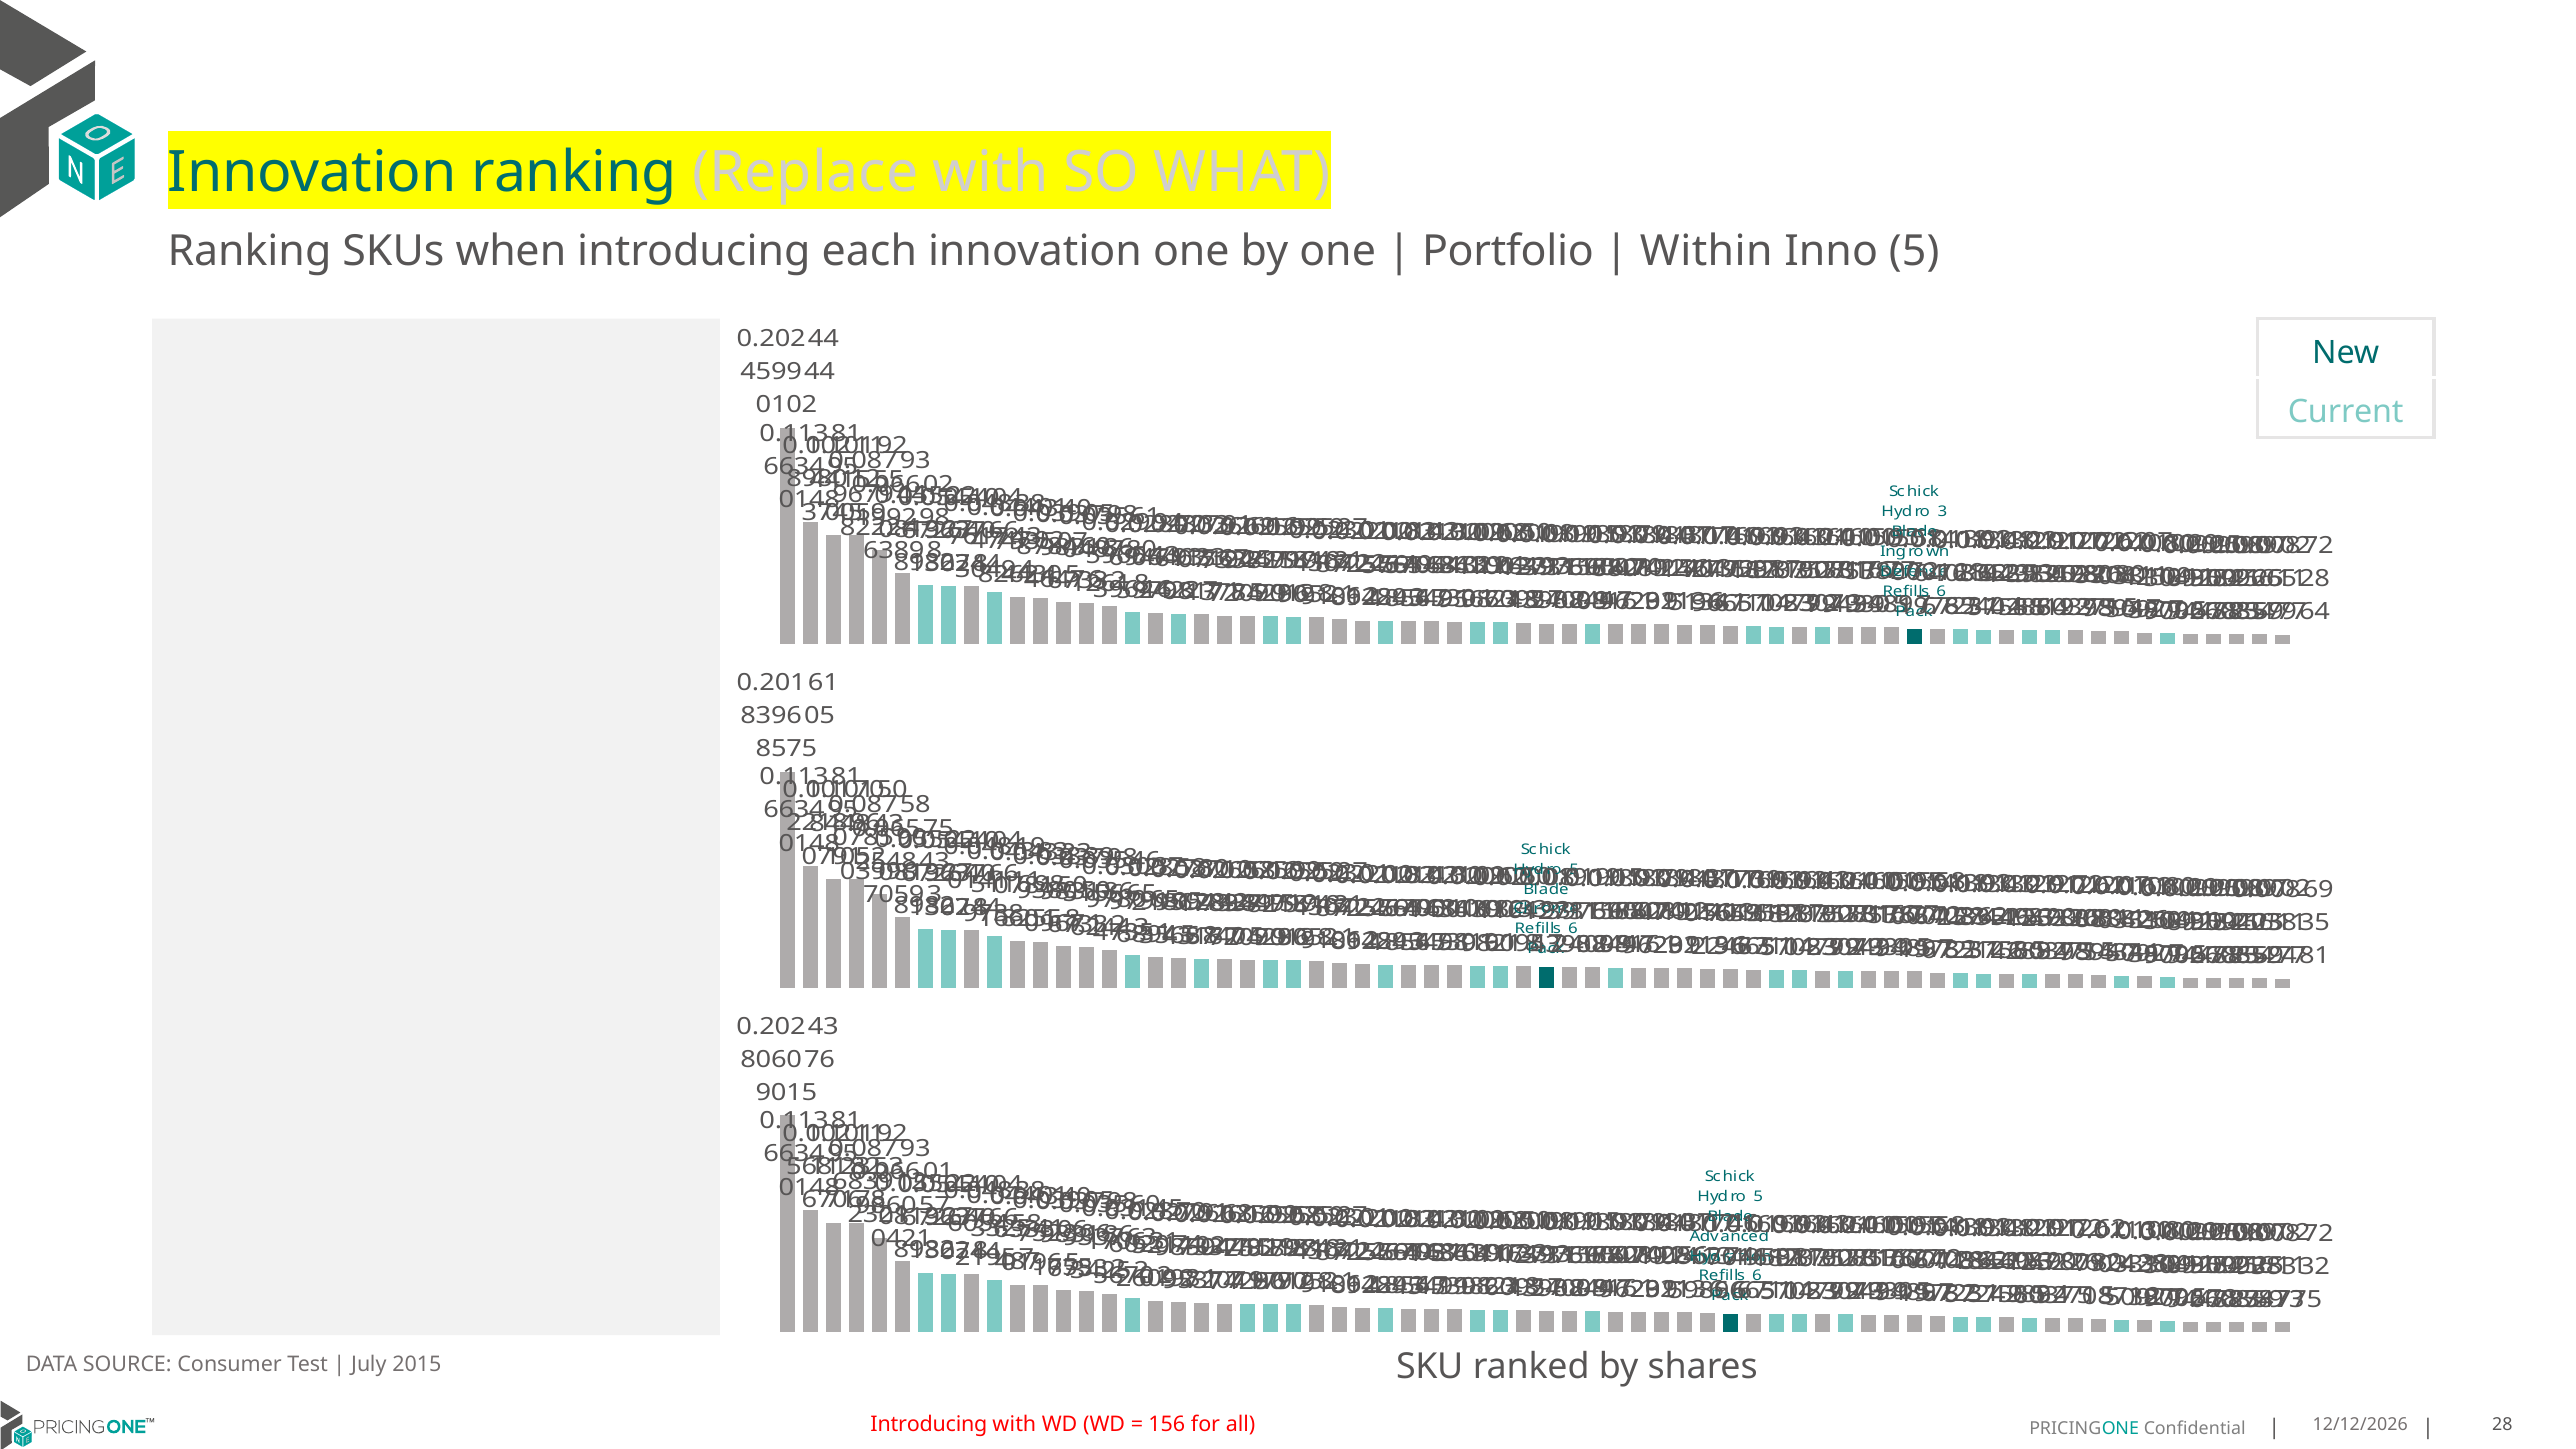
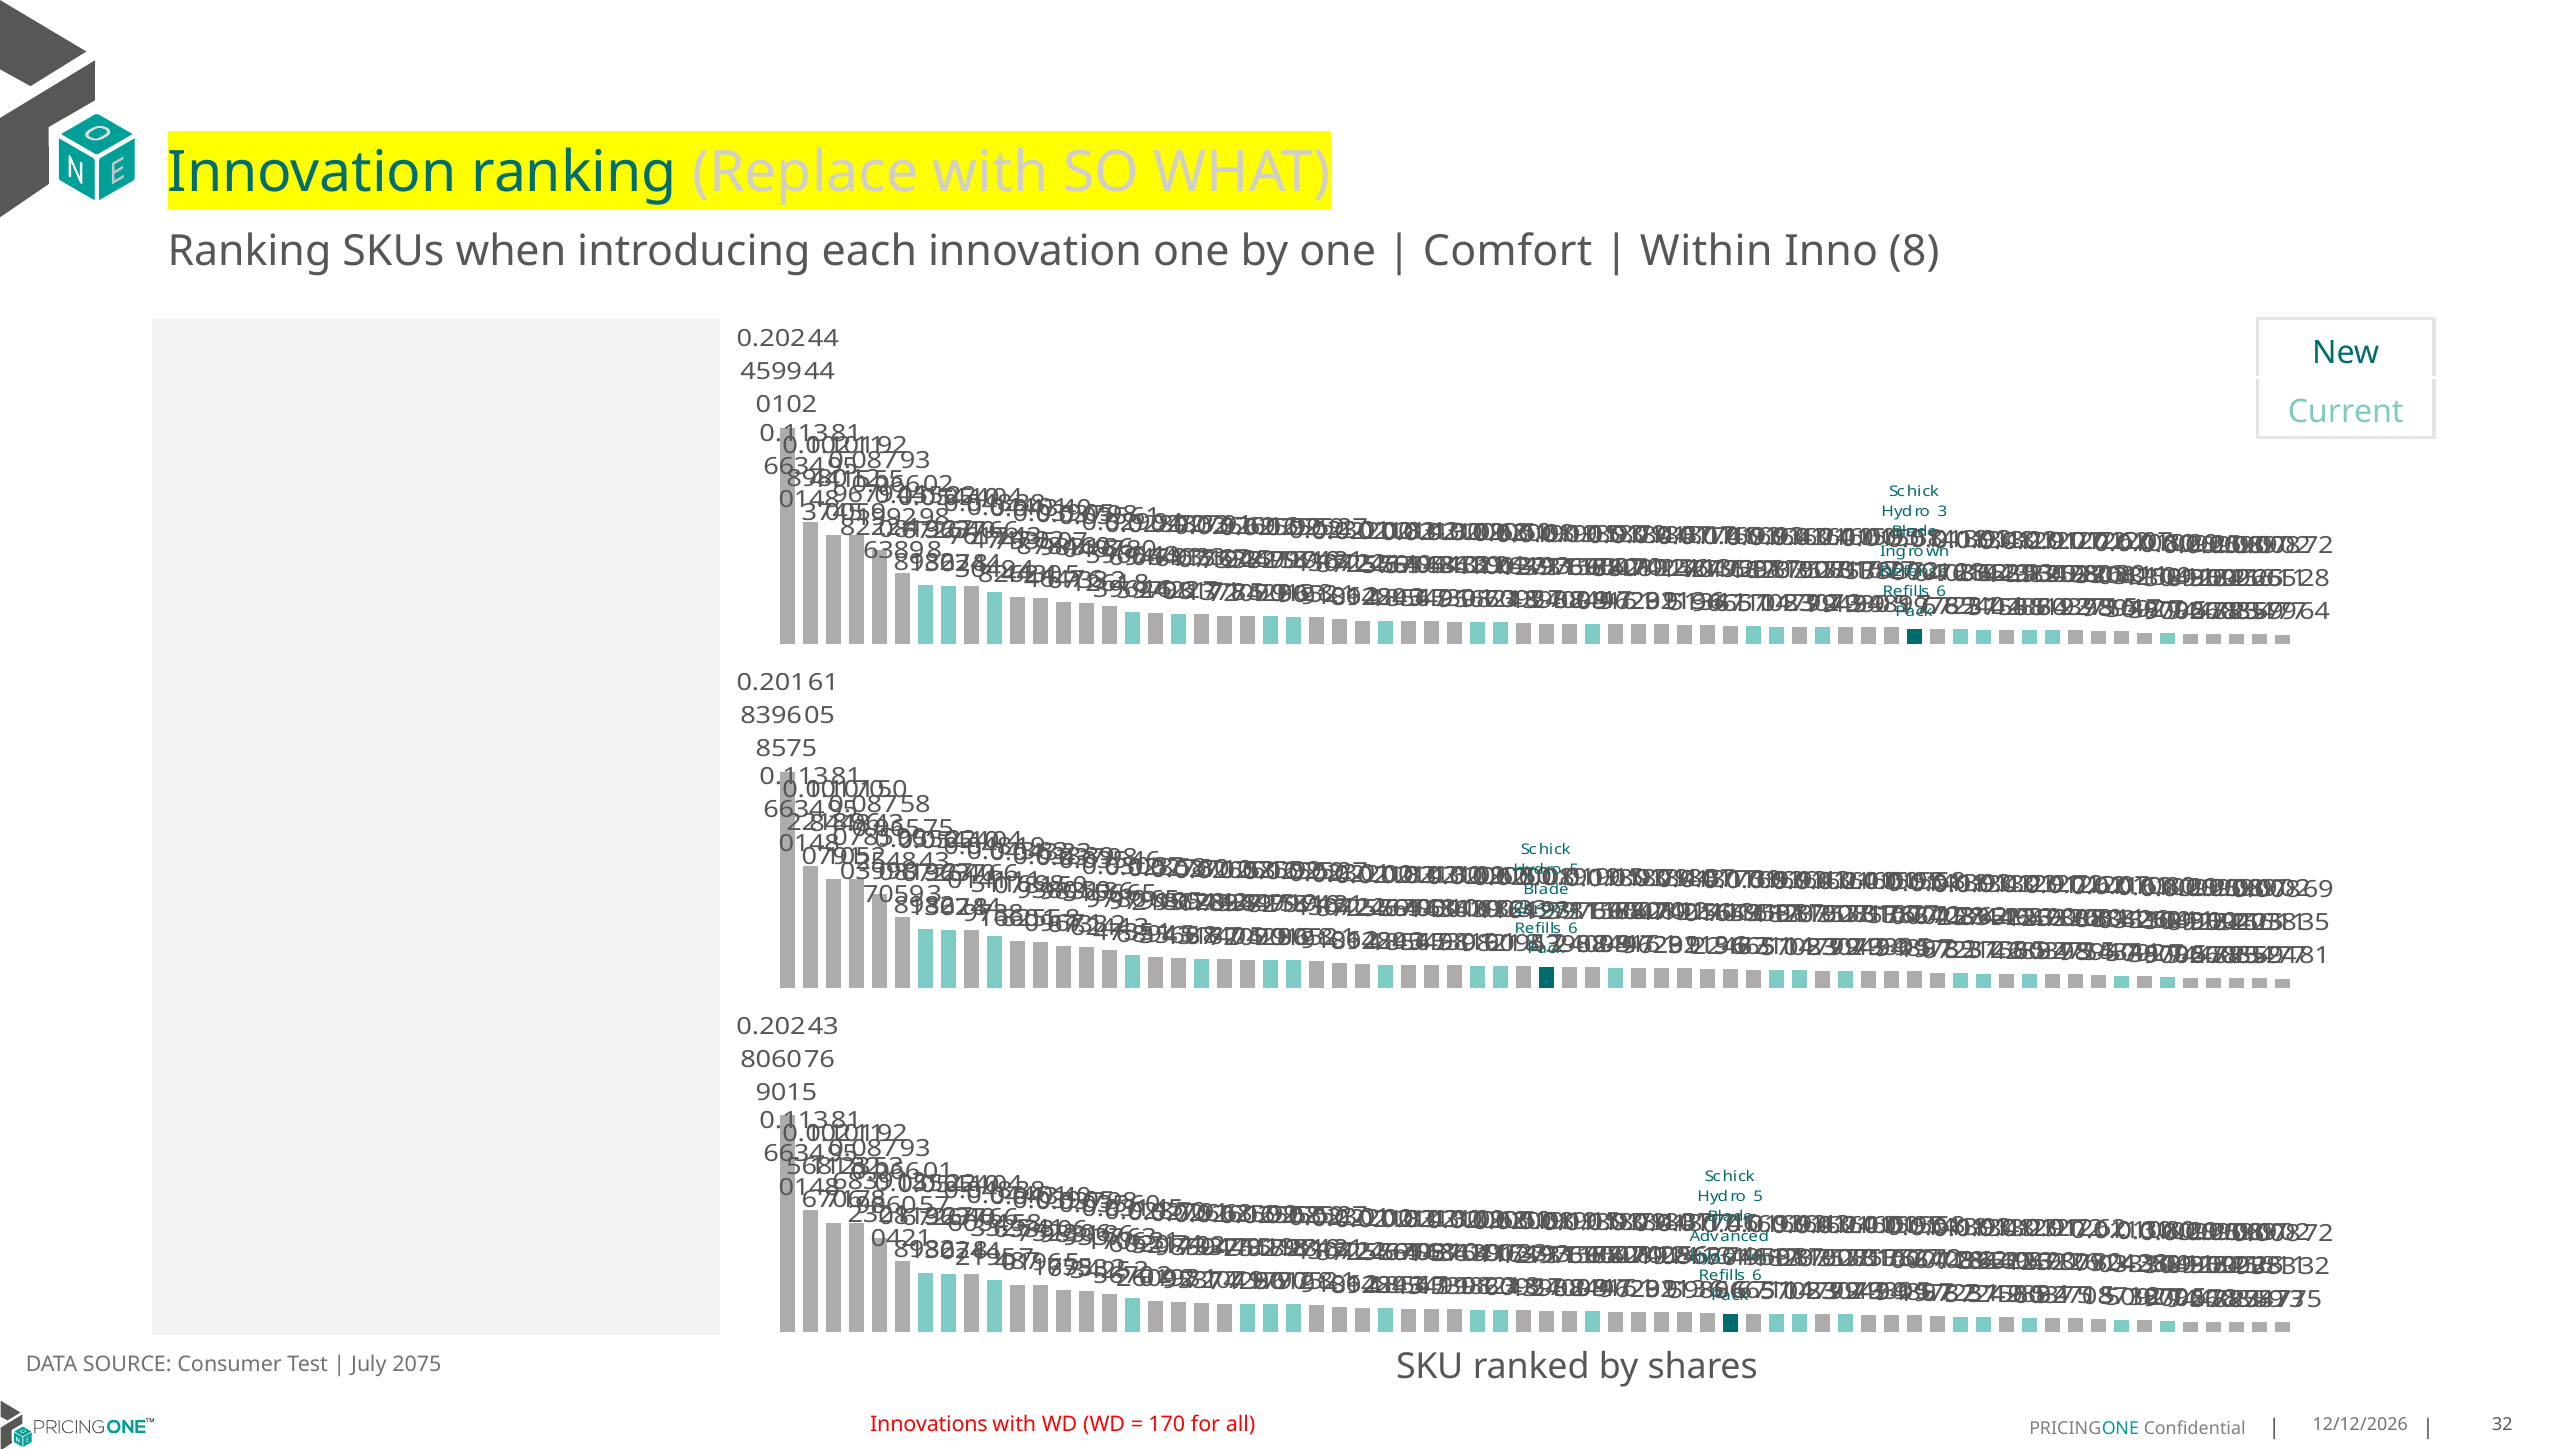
Portfolio: Portfolio -> Comfort
Inno 5: 5 -> 8
2015: 2015 -> 2075
Introducing at (929, 1424): Introducing -> Innovations
156: 156 -> 170
28: 28 -> 32
